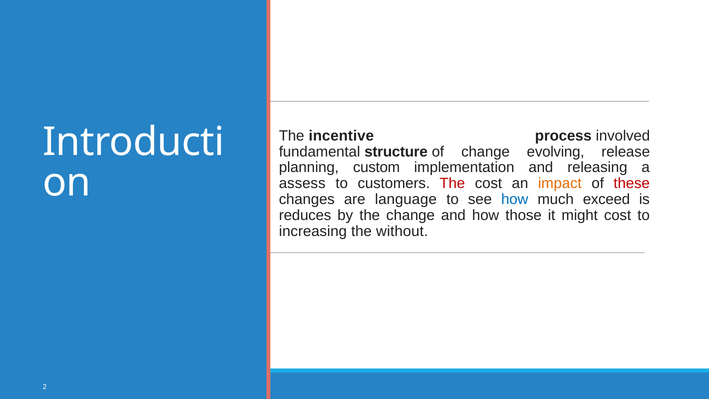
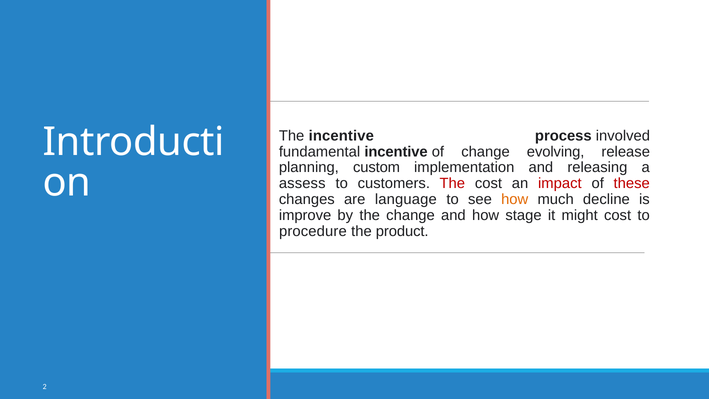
fundamental structure: structure -> incentive
impact colour: orange -> red
how at (515, 199) colour: blue -> orange
exceed: exceed -> decline
reduces: reduces -> improve
those: those -> stage
increasing: increasing -> procedure
without: without -> product
